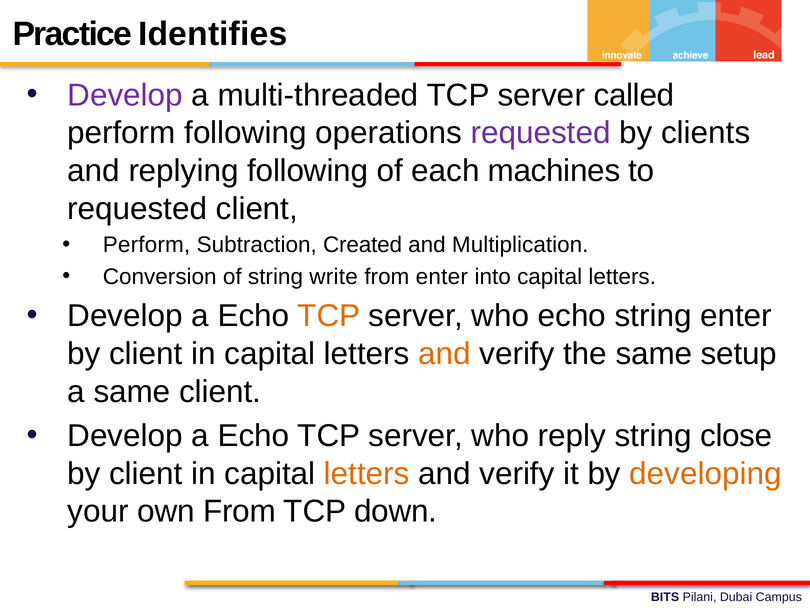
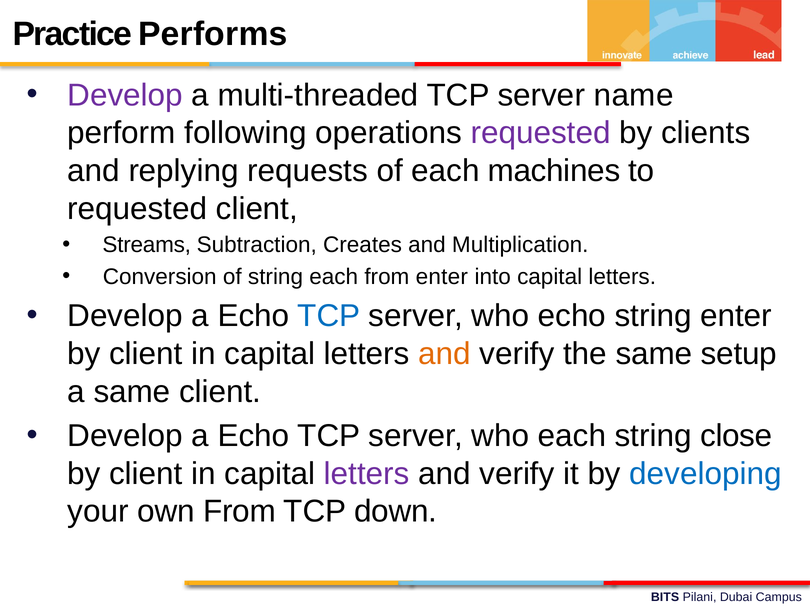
Identifies: Identifies -> Performs
called: called -> name
replying following: following -> requests
Perform at (147, 245): Perform -> Streams
Created: Created -> Creates
string write: write -> each
TCP at (329, 316) colour: orange -> blue
who reply: reply -> each
letters at (367, 473) colour: orange -> purple
developing colour: orange -> blue
